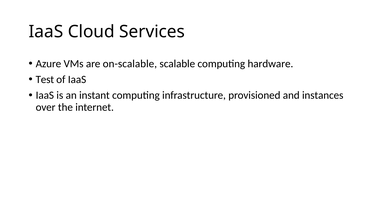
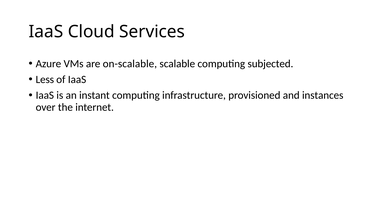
hardware: hardware -> subjected
Test: Test -> Less
